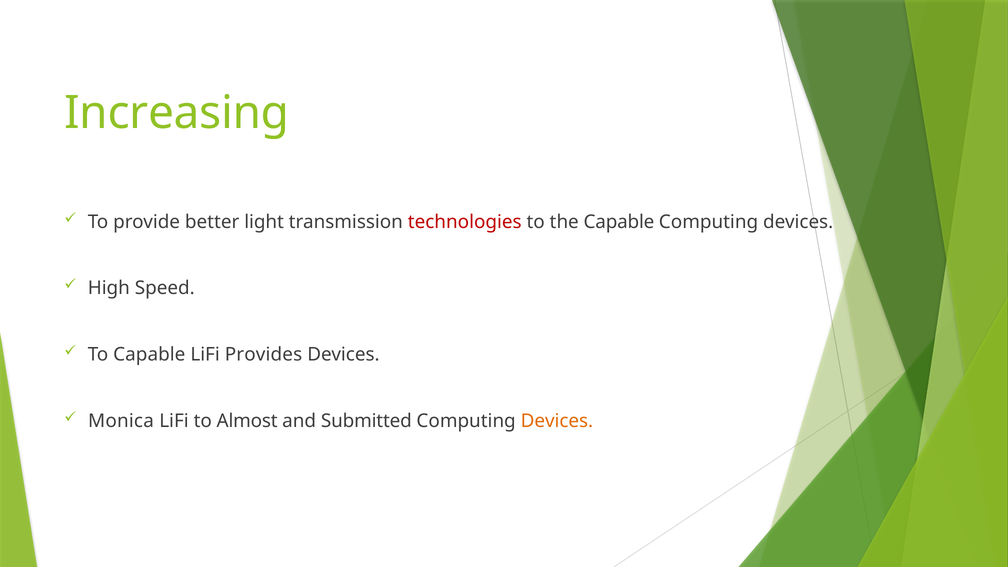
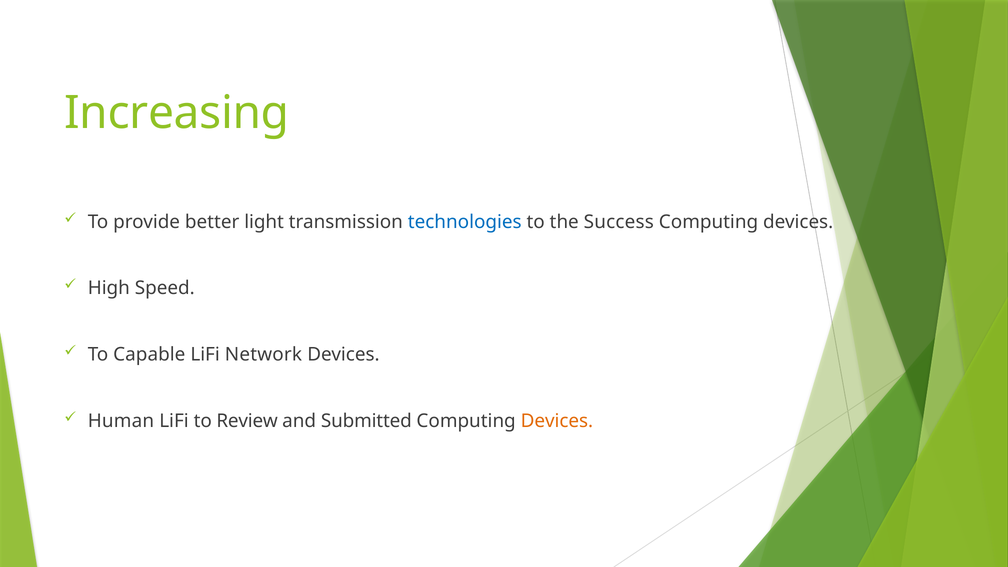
technologies colour: red -> blue
the Capable: Capable -> Success
Provides: Provides -> Network
Monica: Monica -> Human
Almost: Almost -> Review
